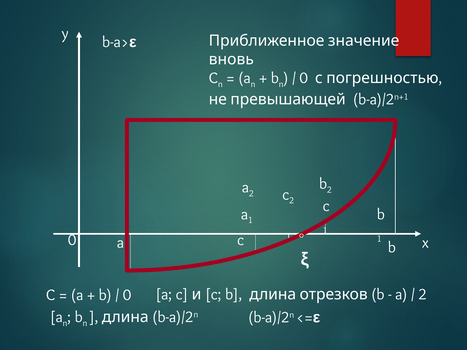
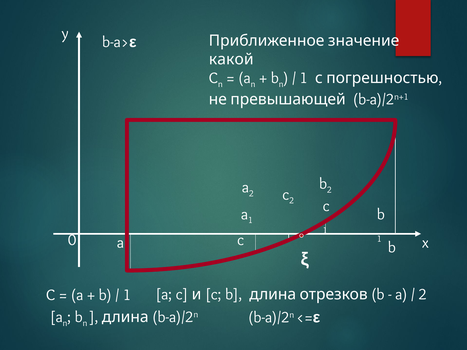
вновь: вновь -> какой
0 at (304, 78): 0 -> 1
0 at (127, 295): 0 -> 1
